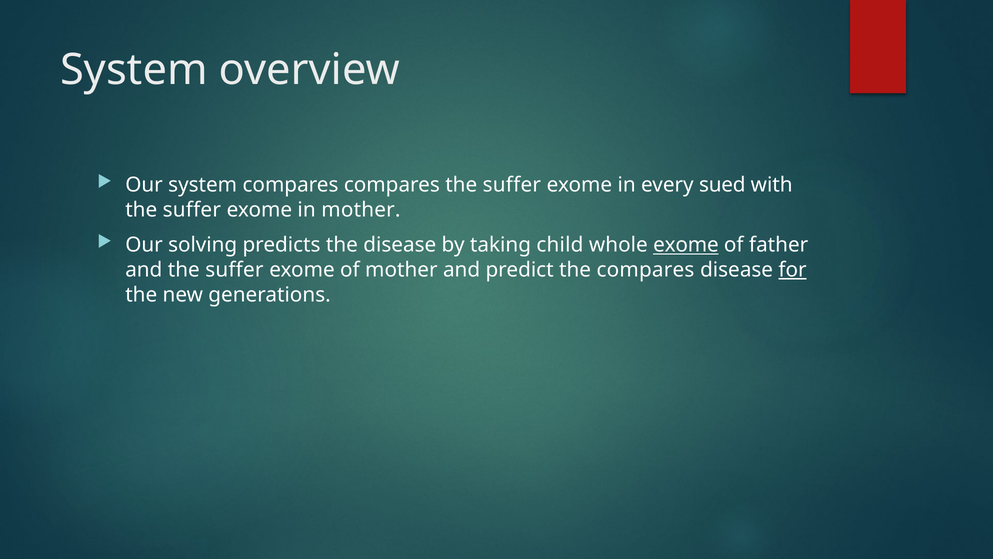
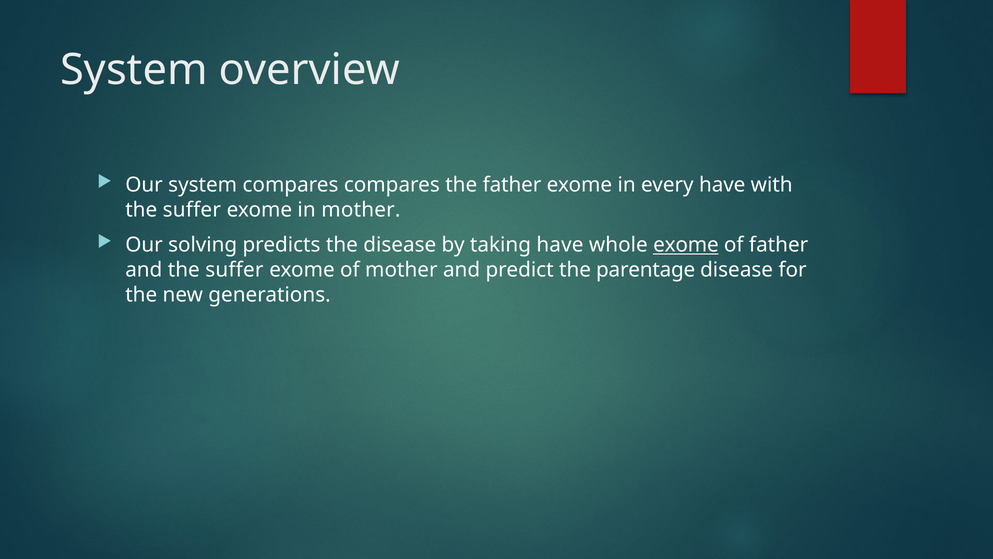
compares the suffer: suffer -> father
every sued: sued -> have
taking child: child -> have
the compares: compares -> parentage
for underline: present -> none
